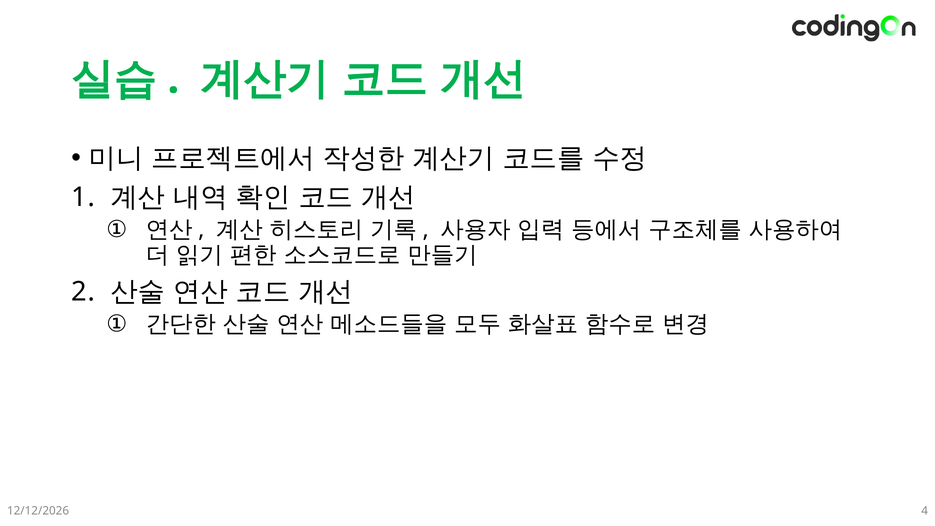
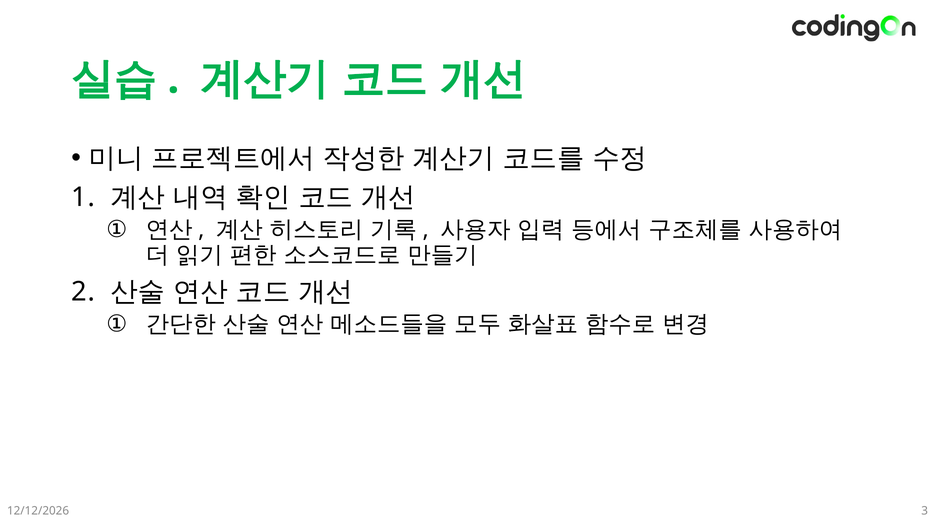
4: 4 -> 3
